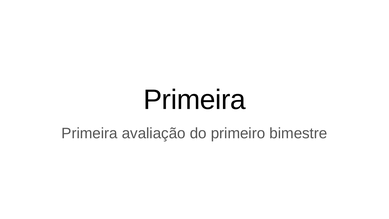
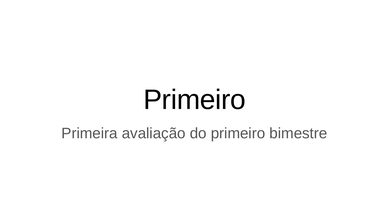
Primeira at (195, 100): Primeira -> Primeiro
